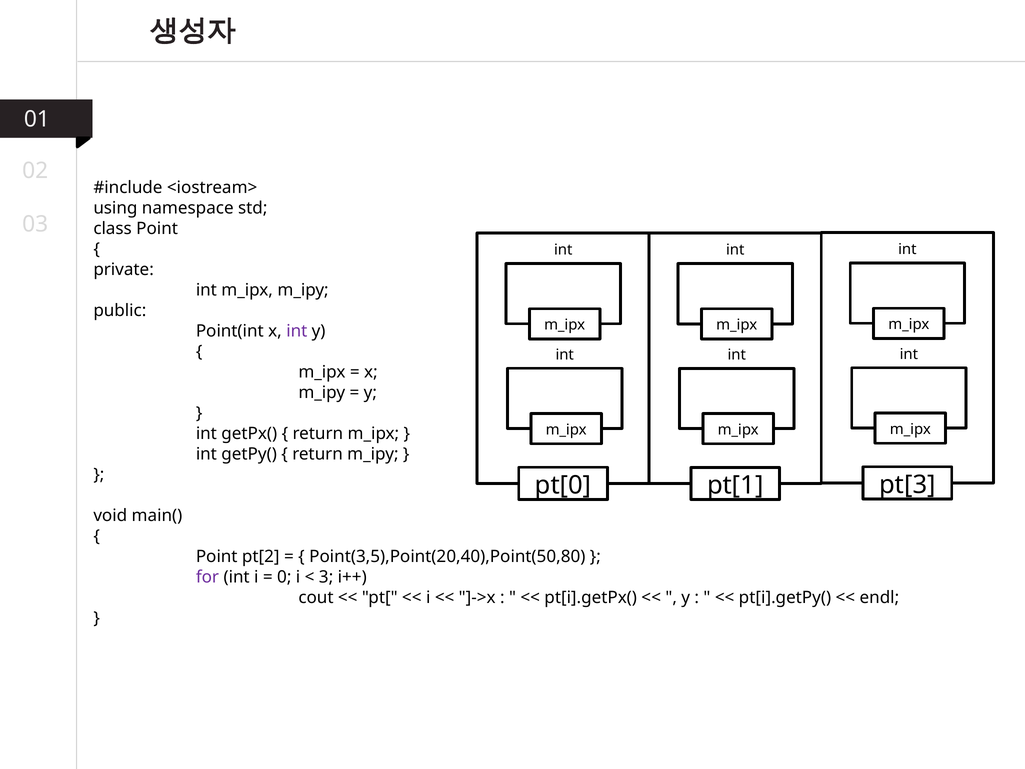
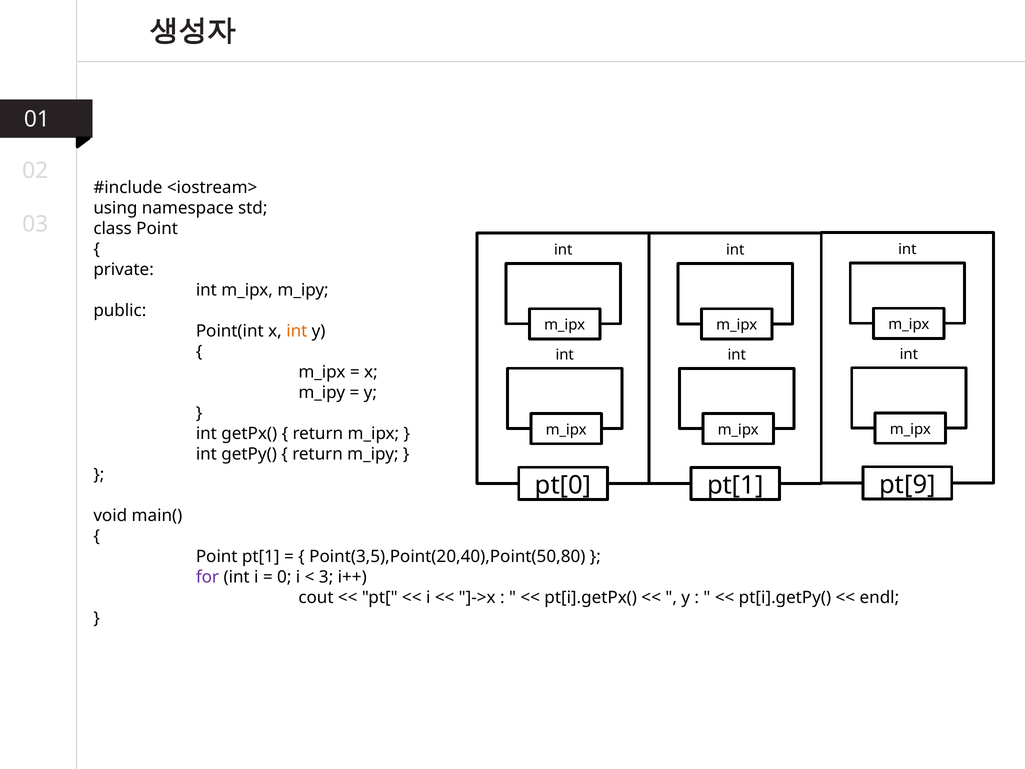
int at (297, 331) colour: purple -> orange
pt[3: pt[3 -> pt[9
Point pt[2: pt[2 -> pt[1
